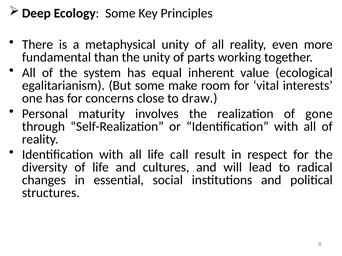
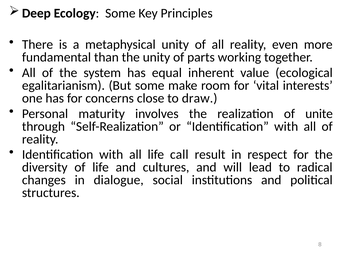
gone: gone -> unite
essential: essential -> dialogue
